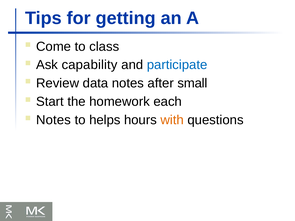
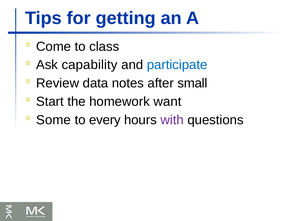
each: each -> want
Notes at (54, 120): Notes -> Some
helps: helps -> every
with colour: orange -> purple
